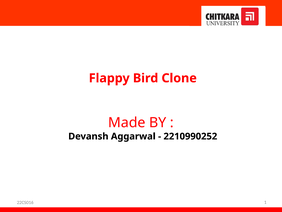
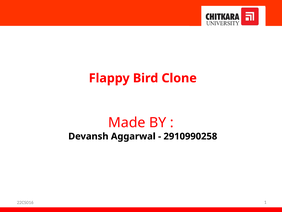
2210990252: 2210990252 -> 2910990258
